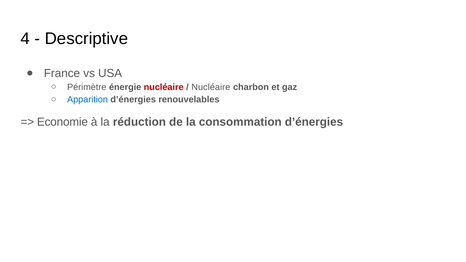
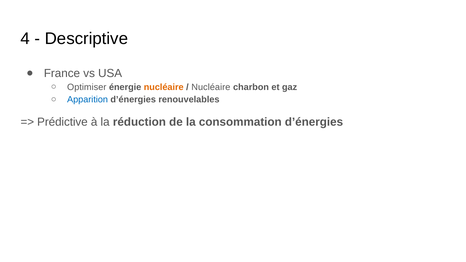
Périmètre: Périmètre -> Optimiser
nucléaire at (164, 87) colour: red -> orange
Economie: Economie -> Prédictive
